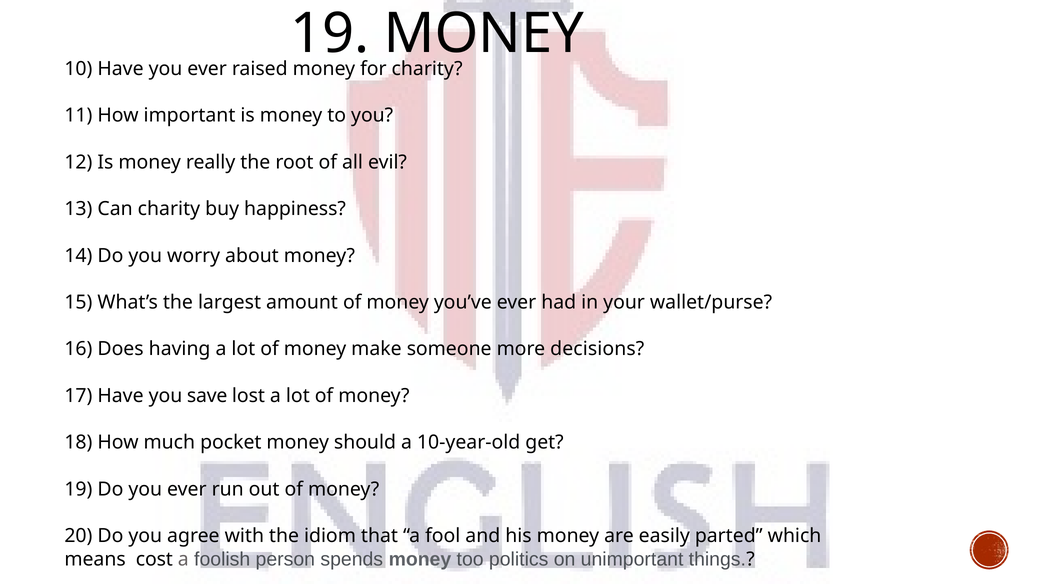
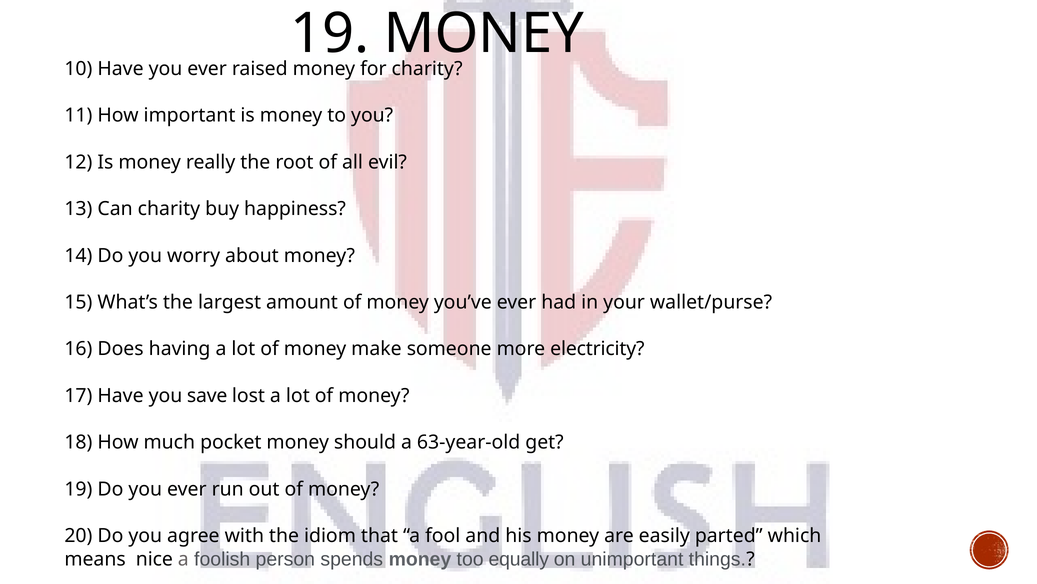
decisions: decisions -> electricity
10-year-old: 10-year-old -> 63-year-old
cost: cost -> nice
politics: politics -> equally
